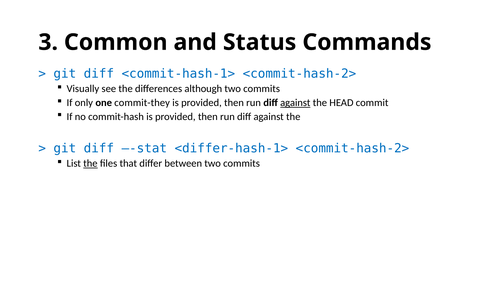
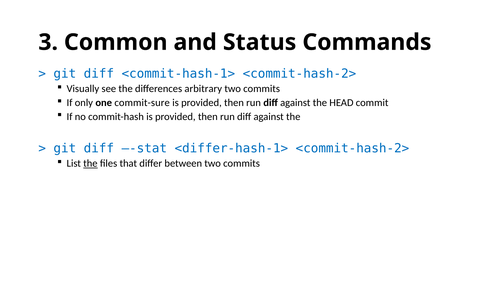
although: although -> arbitrary
commit-they: commit-they -> commit-sure
against at (295, 103) underline: present -> none
